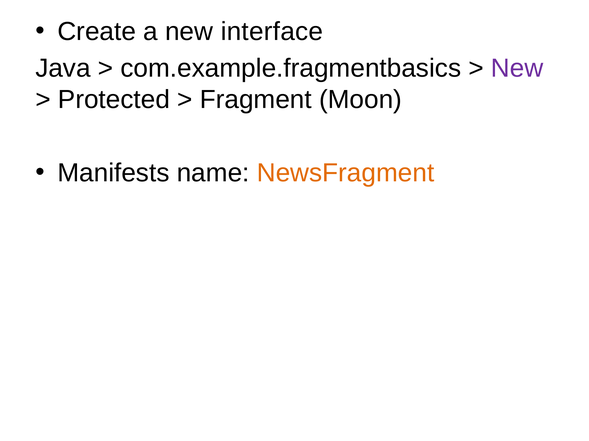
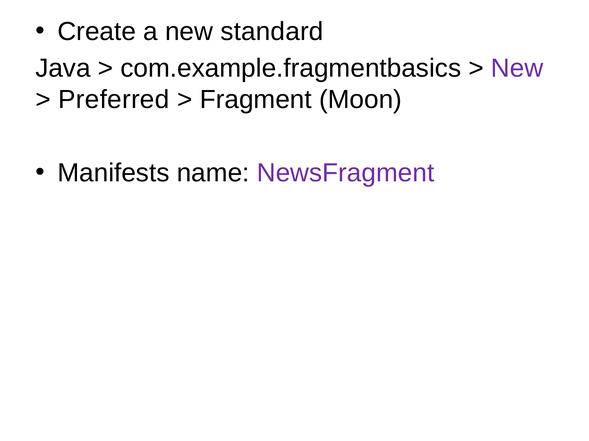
interface: interface -> standard
Protected: Protected -> Preferred
NewsFragment colour: orange -> purple
